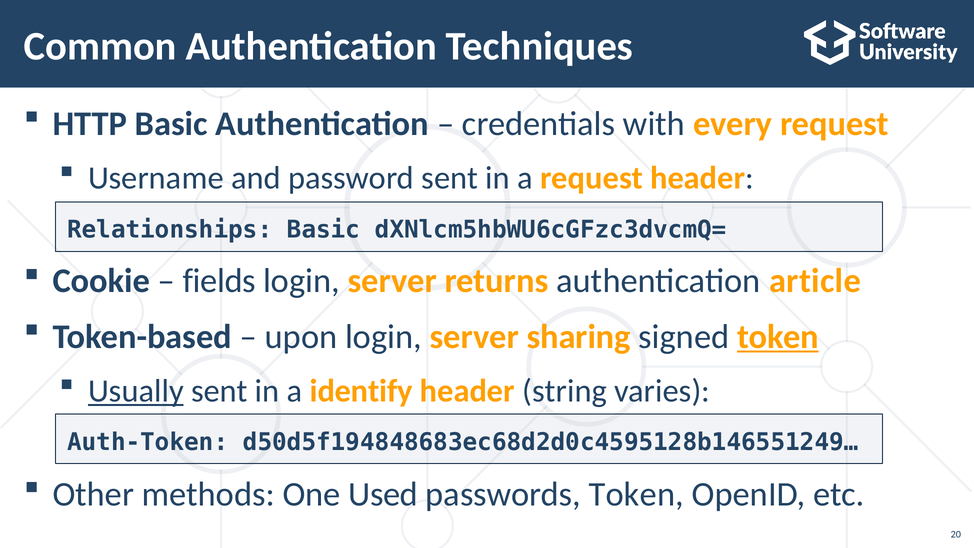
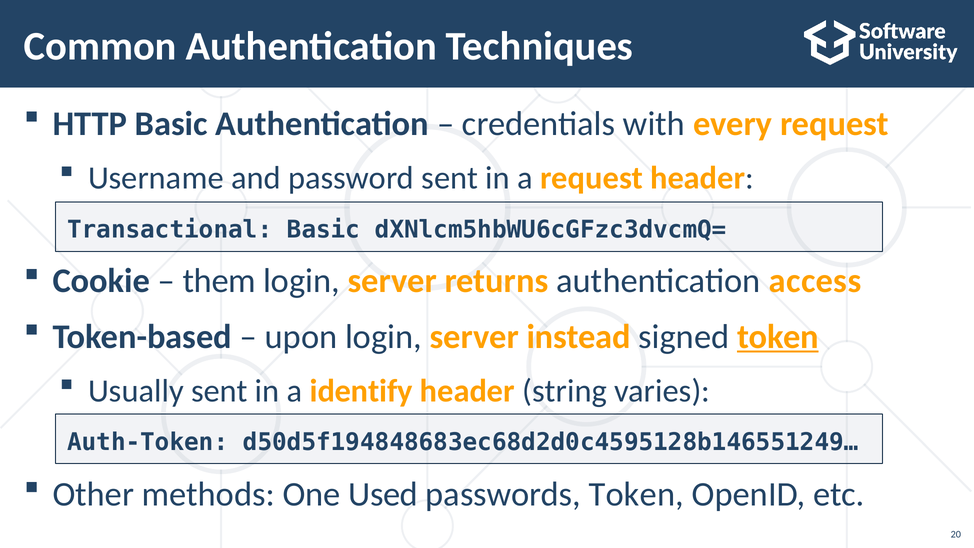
Relationships: Relationships -> Transactional
fields: fields -> them
article: article -> access
sharing: sharing -> instead
Usually underline: present -> none
